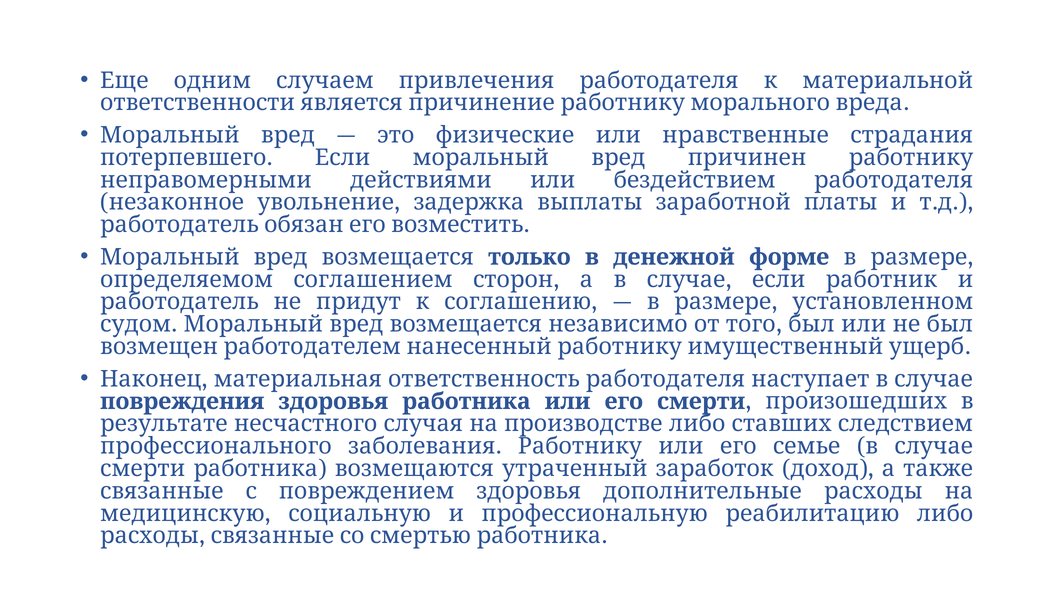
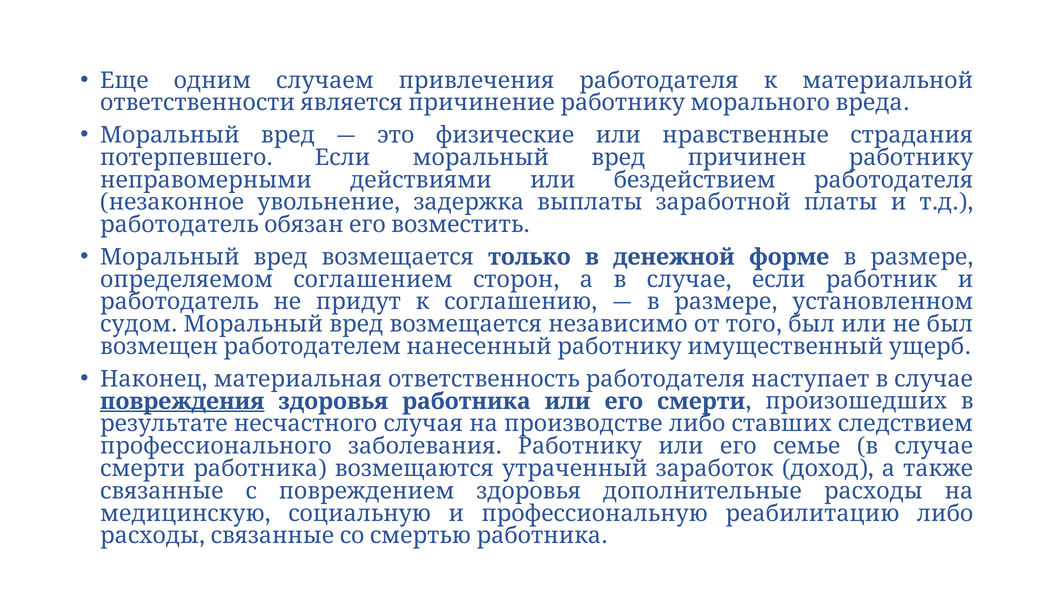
повреждения underline: none -> present
